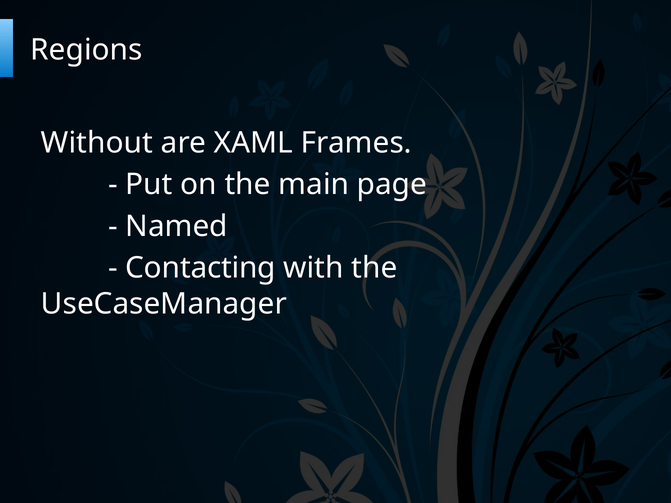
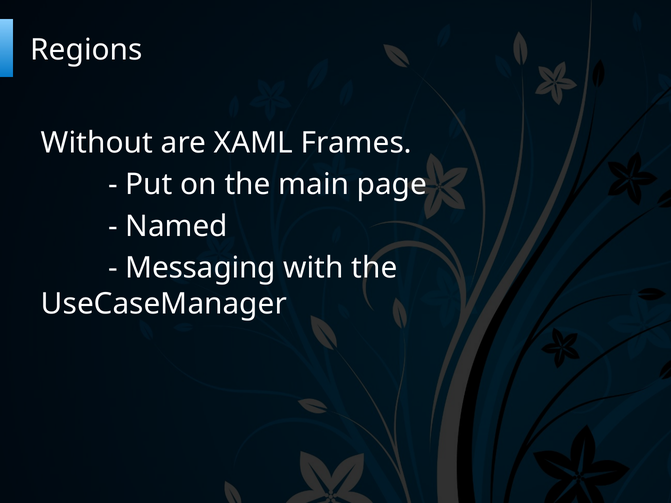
Contacting: Contacting -> Messaging
